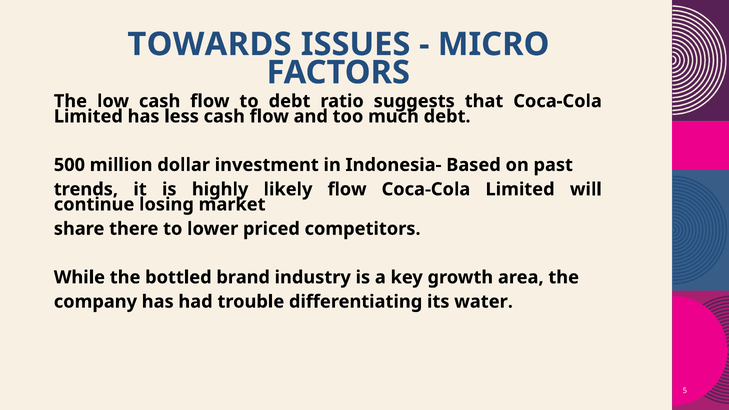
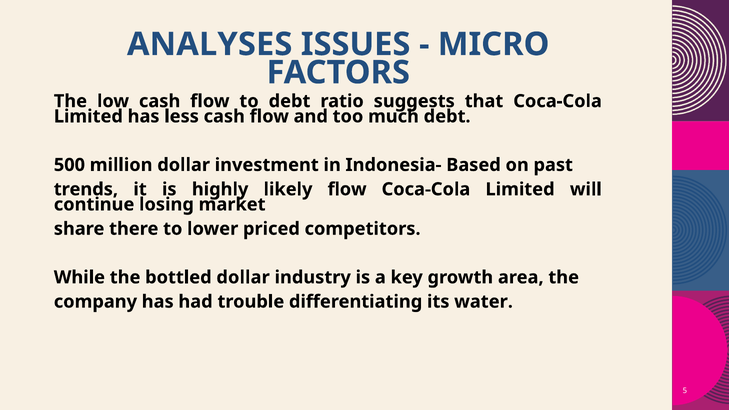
TOWARDS: TOWARDS -> ANALYSES
bottled brand: brand -> dollar
